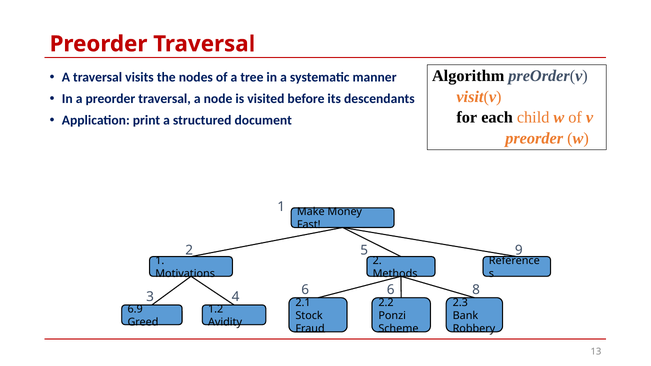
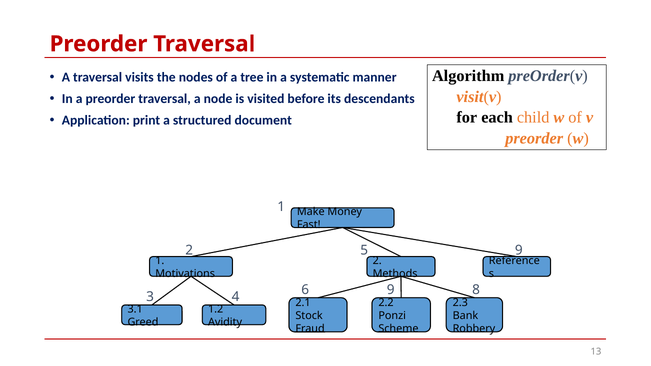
6 6: 6 -> 9
6.9: 6.9 -> 3.1
